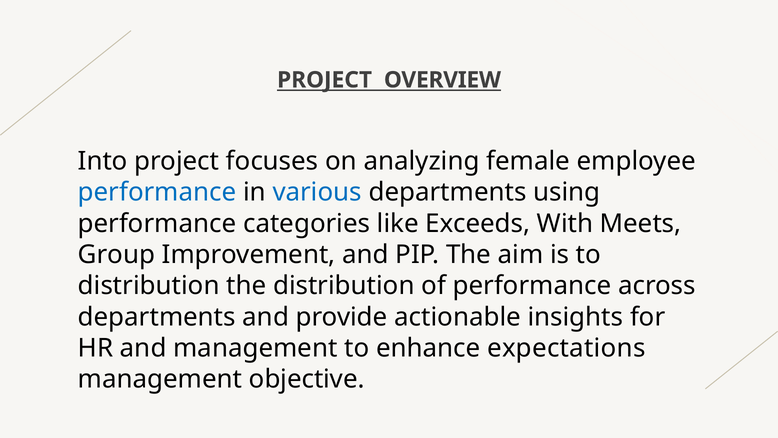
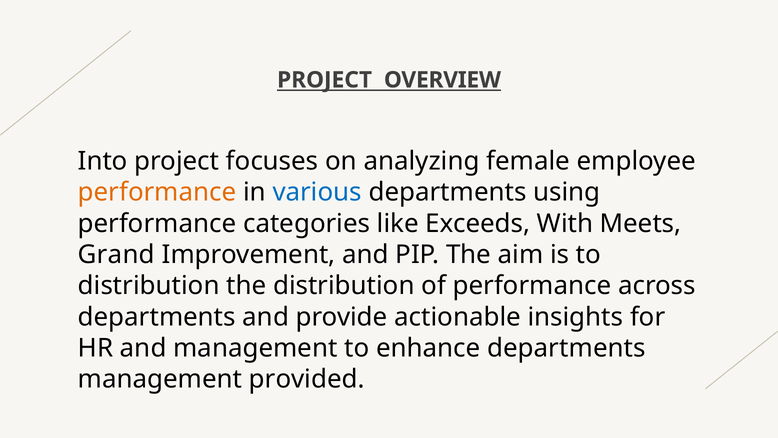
performance at (157, 192) colour: blue -> orange
Group: Group -> Grand
enhance expectations: expectations -> departments
objective: objective -> provided
